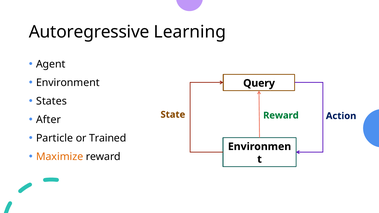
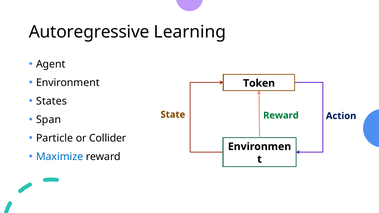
Query: Query -> Token
After: After -> Span
Trained: Trained -> Collider
Maximize colour: orange -> blue
